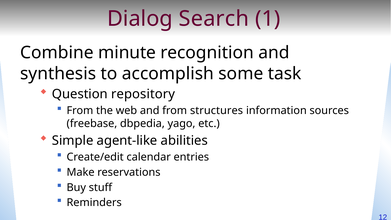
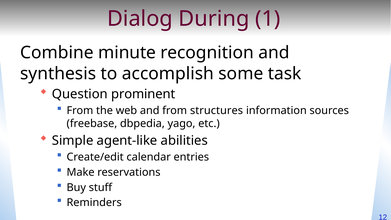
Search: Search -> During
repository: repository -> prominent
